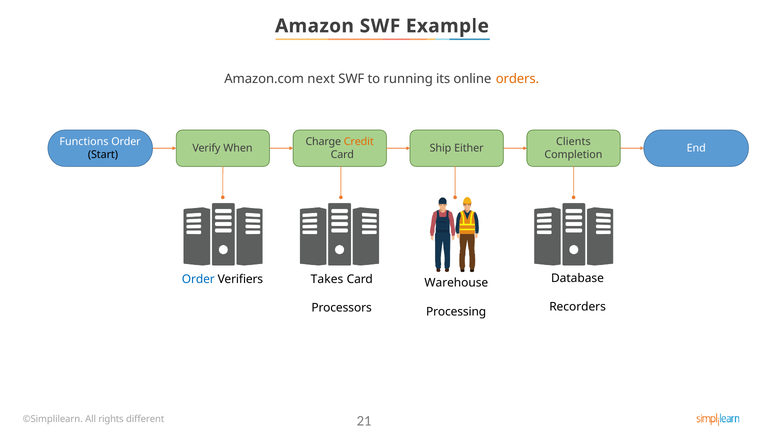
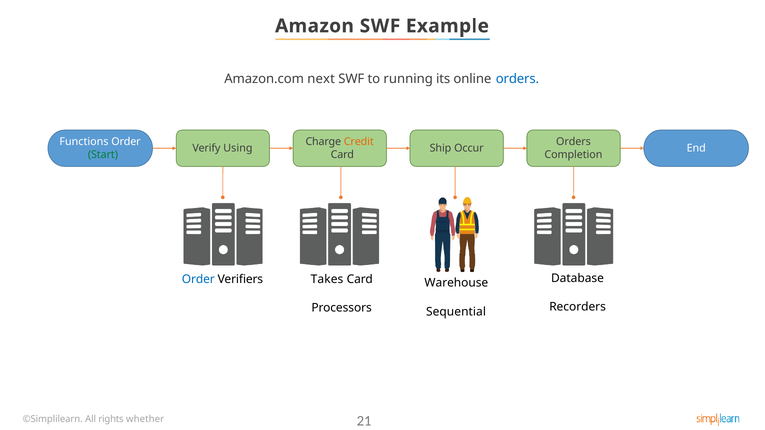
orders at (517, 79) colour: orange -> blue
Clients at (573, 142): Clients -> Orders
When: When -> Using
Either: Either -> Occur
Start colour: black -> green
Processing: Processing -> Sequential
different: different -> whether
